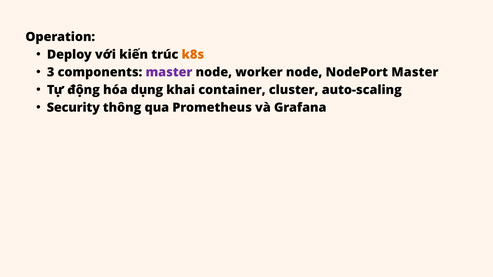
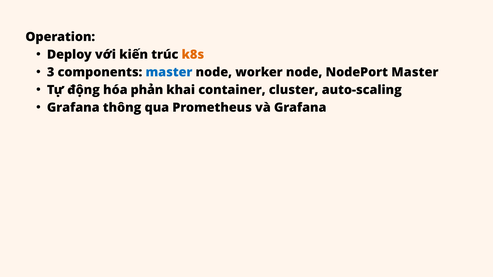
master at (169, 72) colour: purple -> blue
dụng: dụng -> phản
Security at (73, 108): Security -> Grafana
